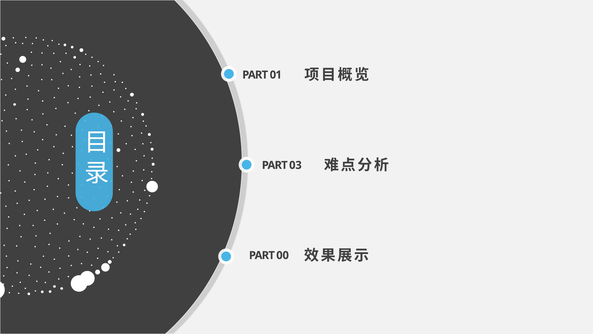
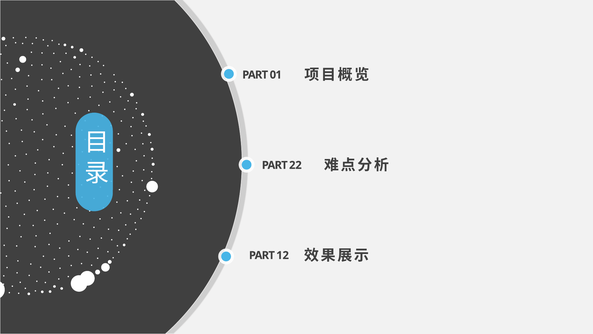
03: 03 -> 22
00: 00 -> 12
